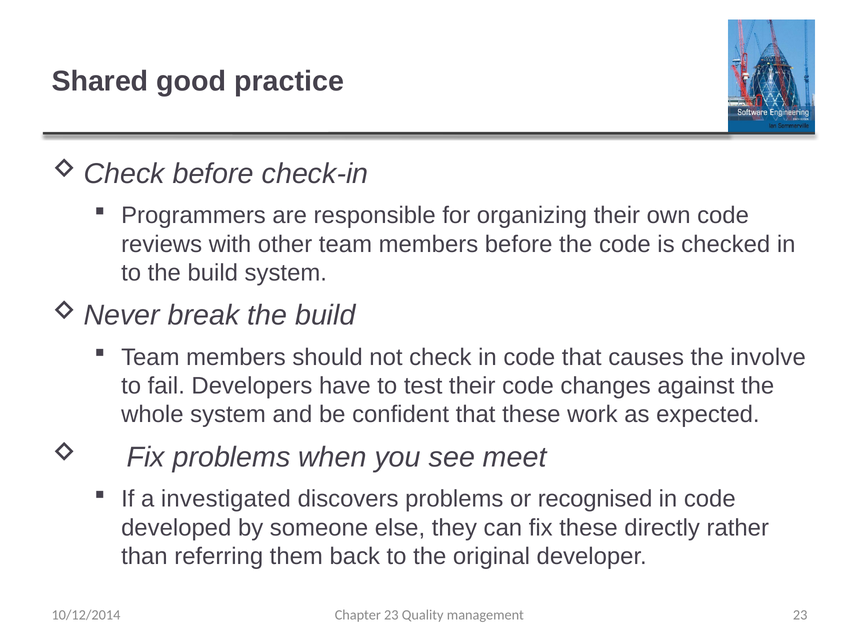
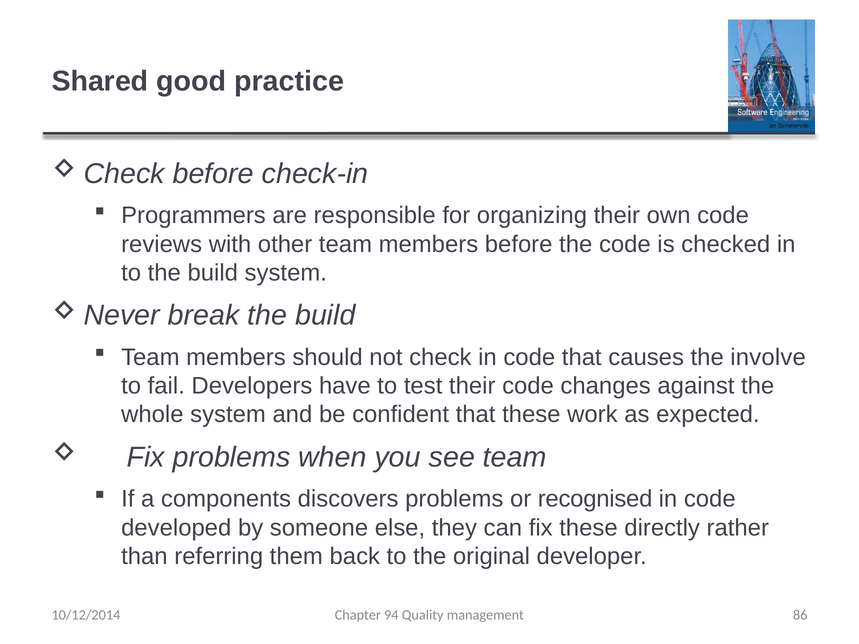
see meet: meet -> team
investigated: investigated -> components
Chapter 23: 23 -> 94
management 23: 23 -> 86
